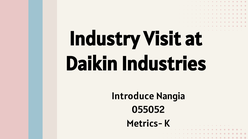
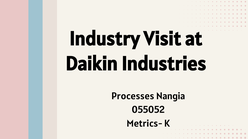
Introduce: Introduce -> Processes
